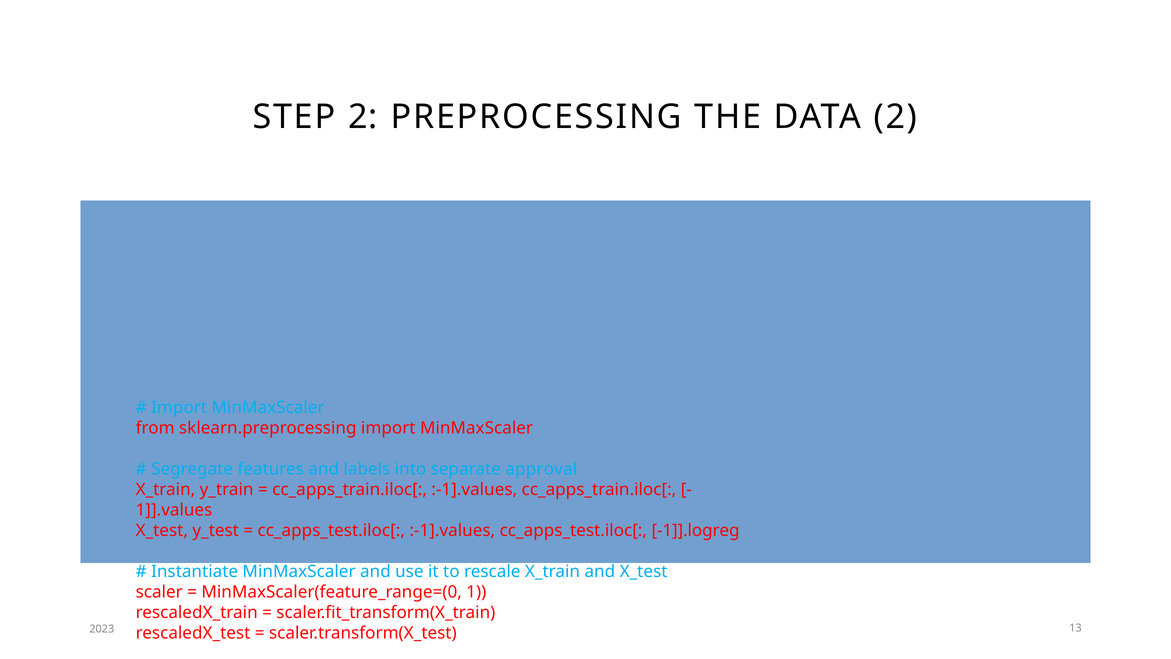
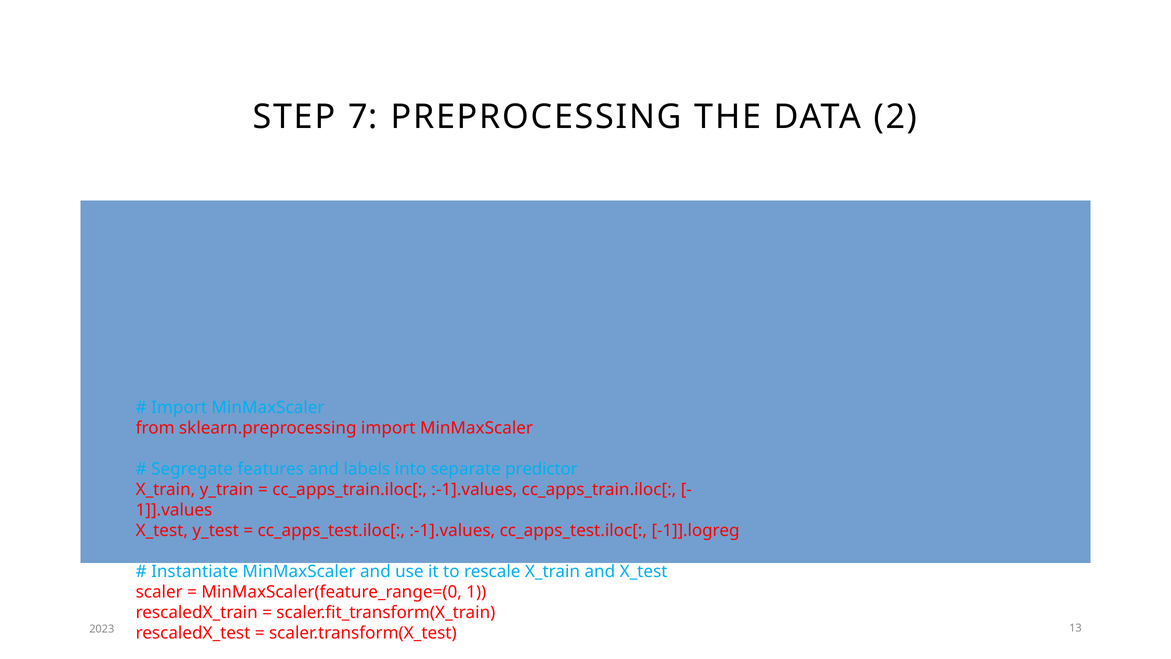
STEP 2: 2 -> 7
approval: approval -> predictor
